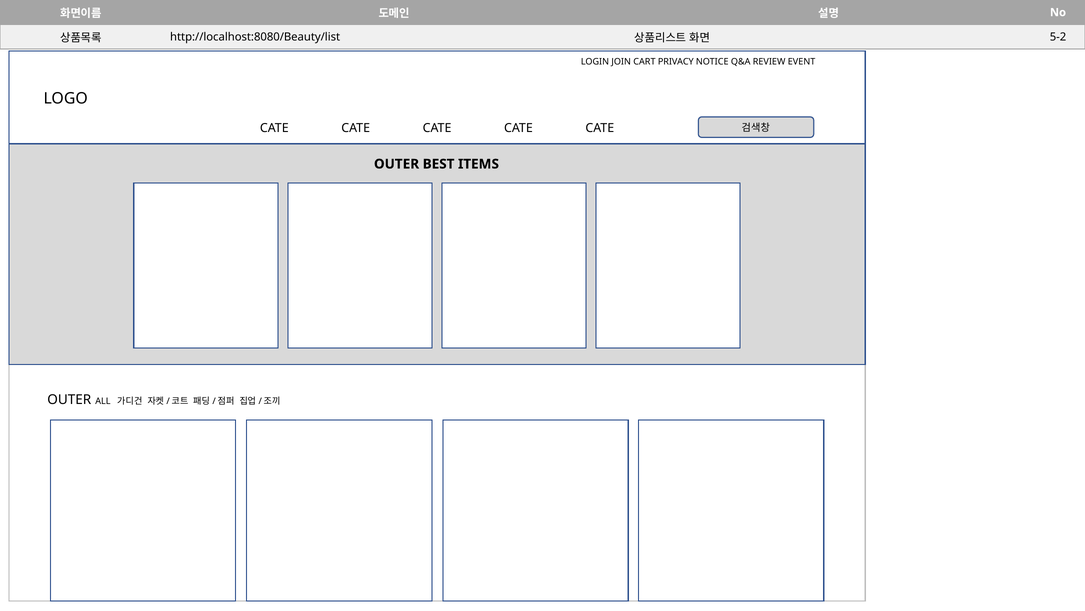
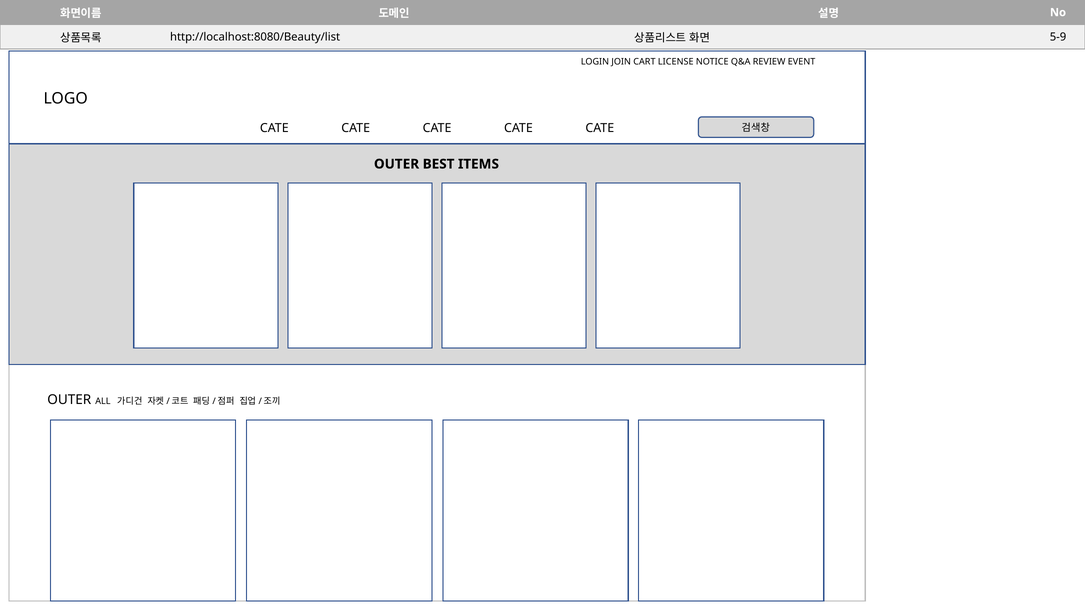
5-2: 5-2 -> 5-9
PRIVACY: PRIVACY -> LICENSE
